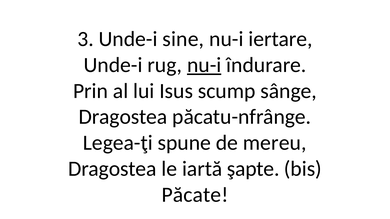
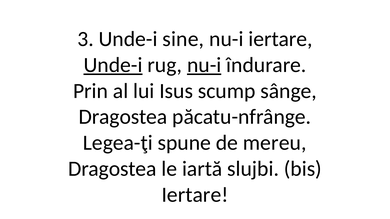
Unde-i at (113, 65) underline: none -> present
şapte: şapte -> slujbi
Păcate at (195, 195): Păcate -> Iertare
